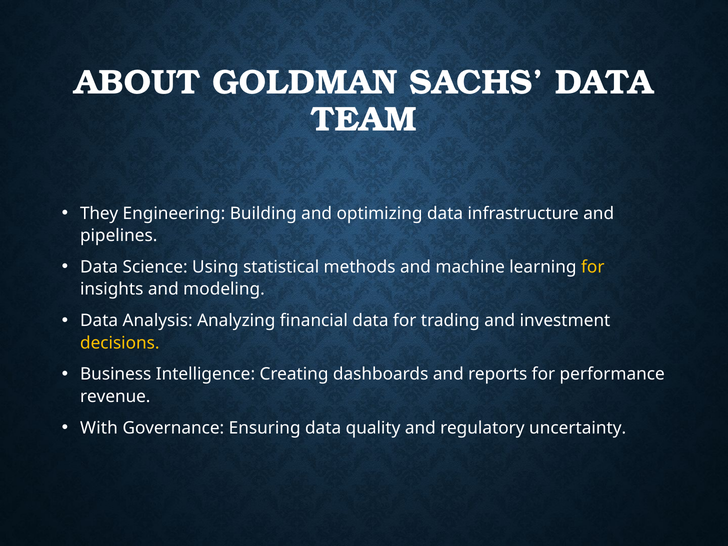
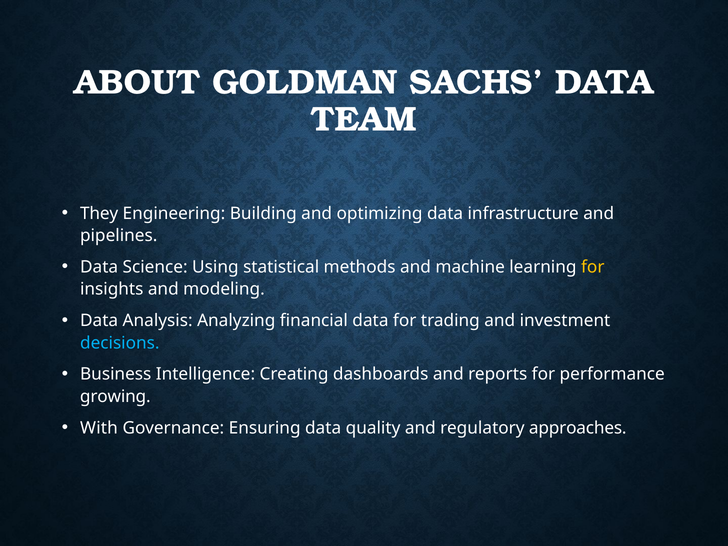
decisions colour: yellow -> light blue
revenue: revenue -> growing
uncertainty: uncertainty -> approaches
